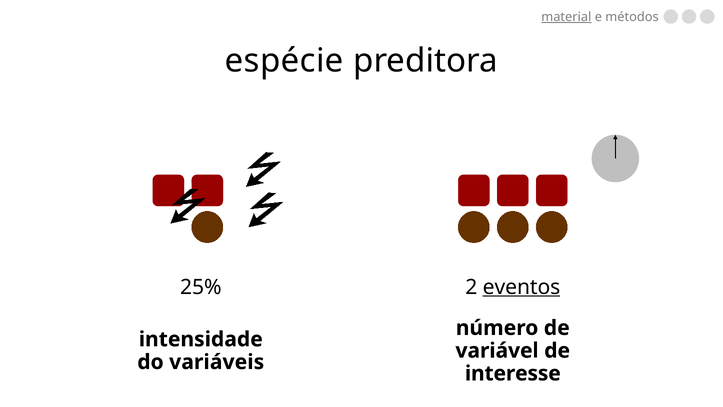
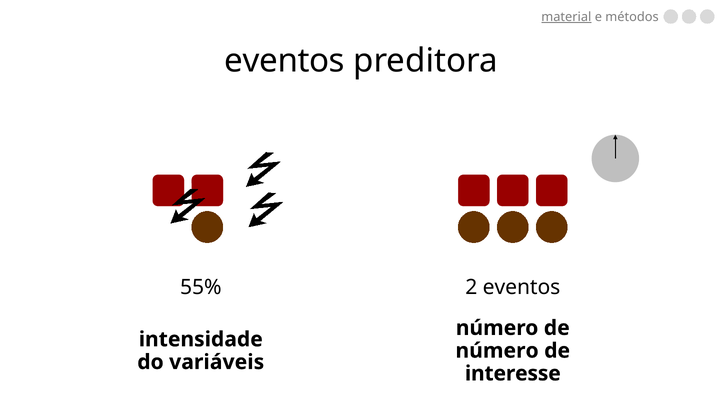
espécie at (284, 61): espécie -> eventos
25%: 25% -> 55%
eventos at (522, 287) underline: present -> none
variável at (497, 350): variável -> número
